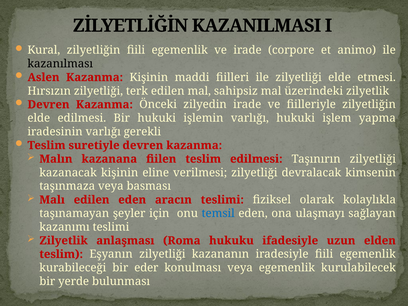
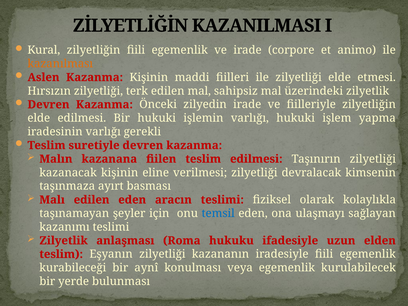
kazanılması colour: black -> orange
taşınmaza veya: veya -> ayırt
eder: eder -> aynî
